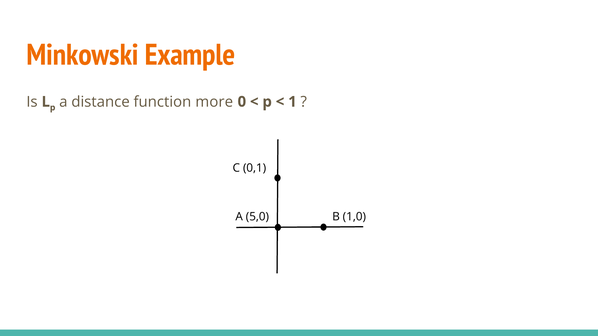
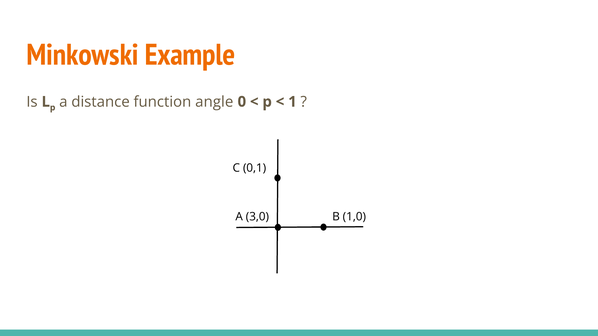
more: more -> angle
5,0: 5,0 -> 3,0
